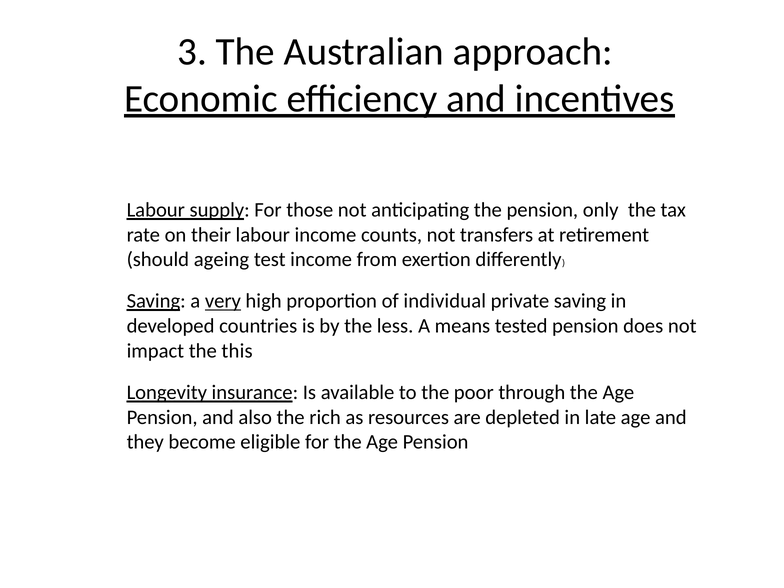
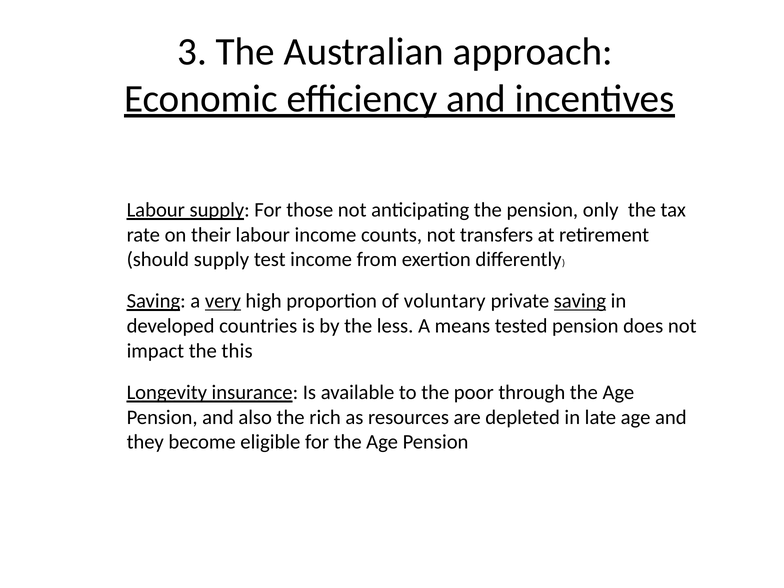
should ageing: ageing -> supply
individual: individual -> voluntary
saving at (580, 301) underline: none -> present
